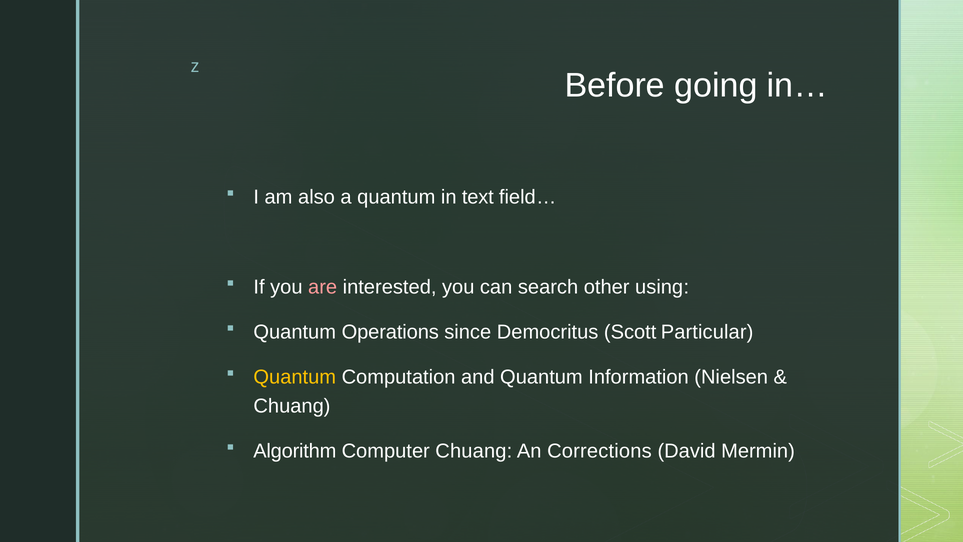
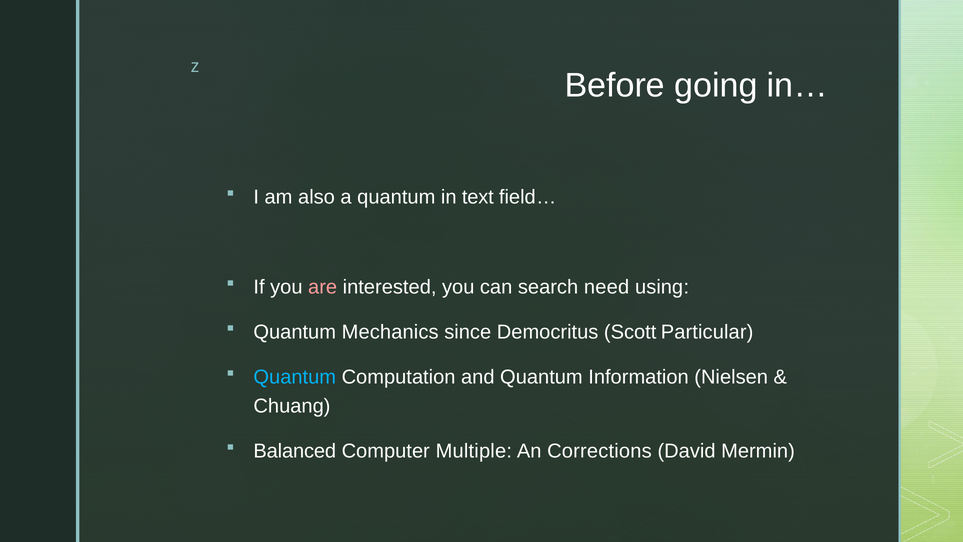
other: other -> need
Operations: Operations -> Mechanics
Quantum at (295, 377) colour: yellow -> light blue
Algorithm: Algorithm -> Balanced
Computer Chuang: Chuang -> Multiple
